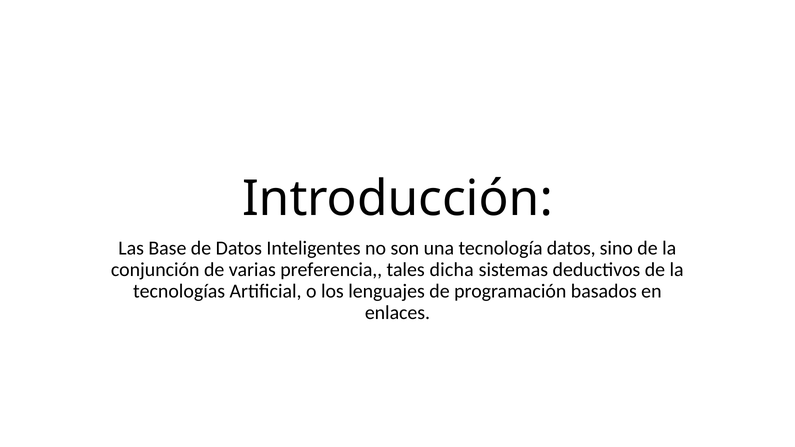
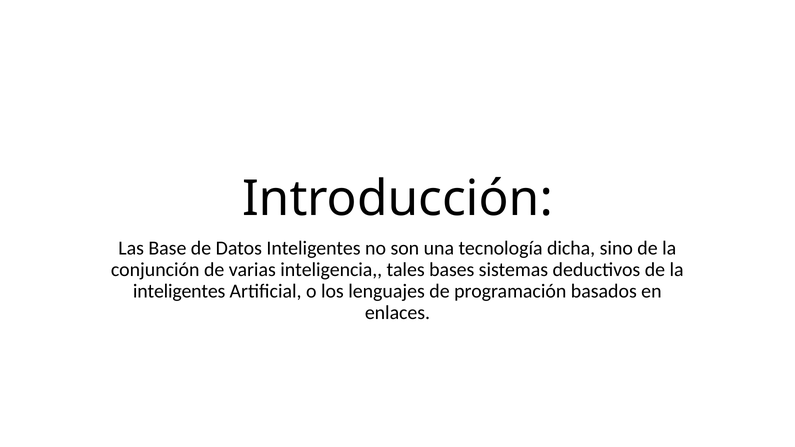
tecnología datos: datos -> dicha
preferencia: preferencia -> inteligencia
dicha: dicha -> bases
tecnologías at (179, 291): tecnologías -> inteligentes
